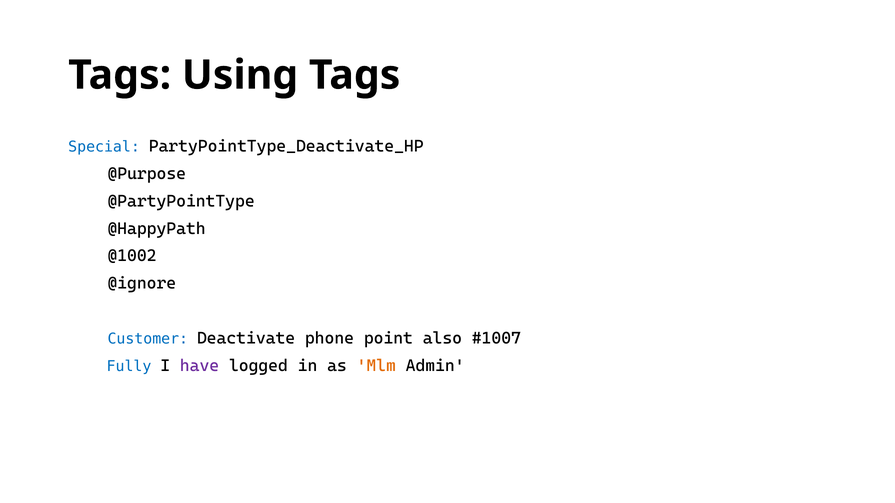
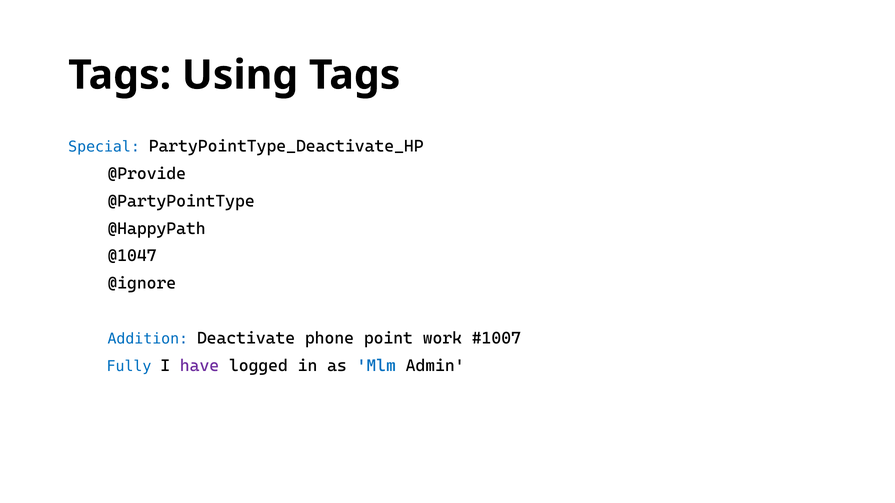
@Purpose: @Purpose -> @Provide
@1002: @1002 -> @1047
Customer: Customer -> Addition
also: also -> work
Mlm colour: orange -> blue
